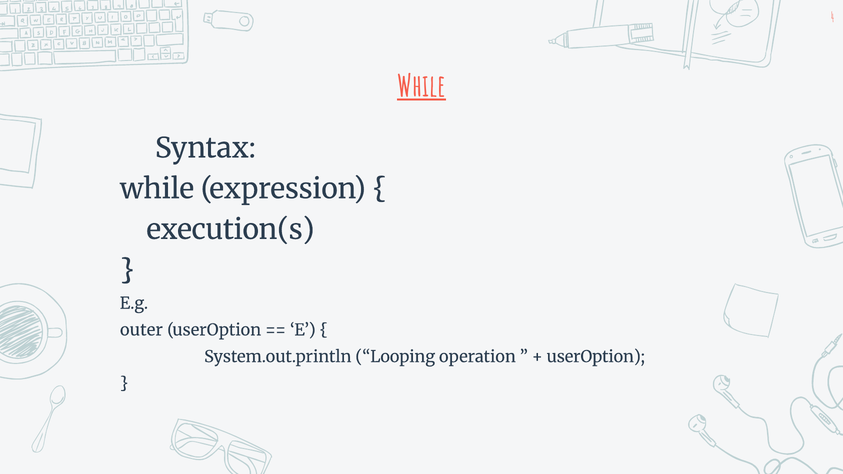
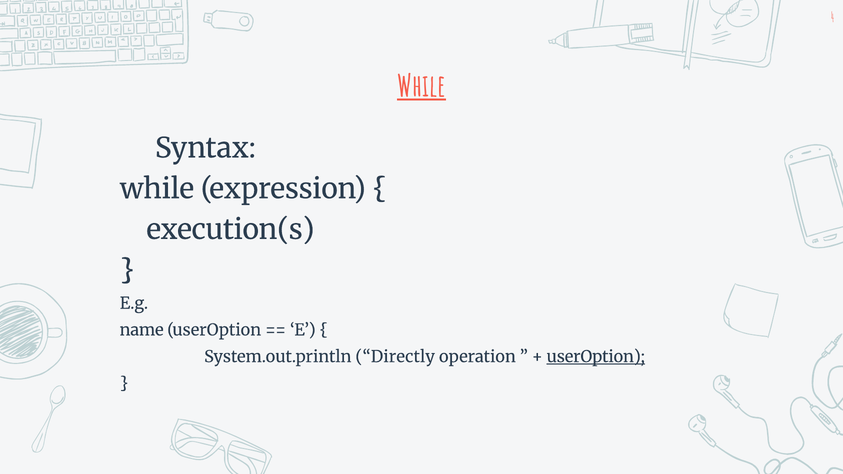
outer: outer -> name
Looping: Looping -> Directly
userOption at (596, 357) underline: none -> present
